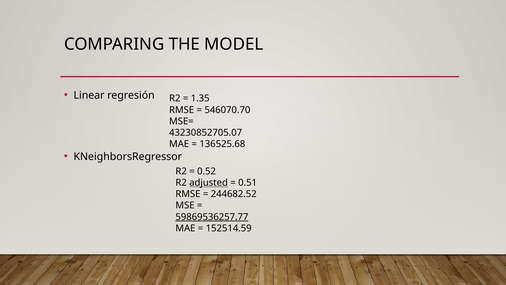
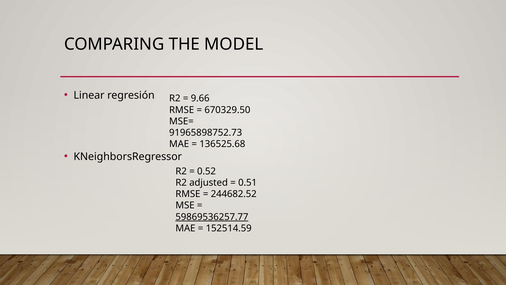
1.35: 1.35 -> 9.66
546070.70: 546070.70 -> 670329.50
43230852705.07: 43230852705.07 -> 91965898752.73
adjusted underline: present -> none
